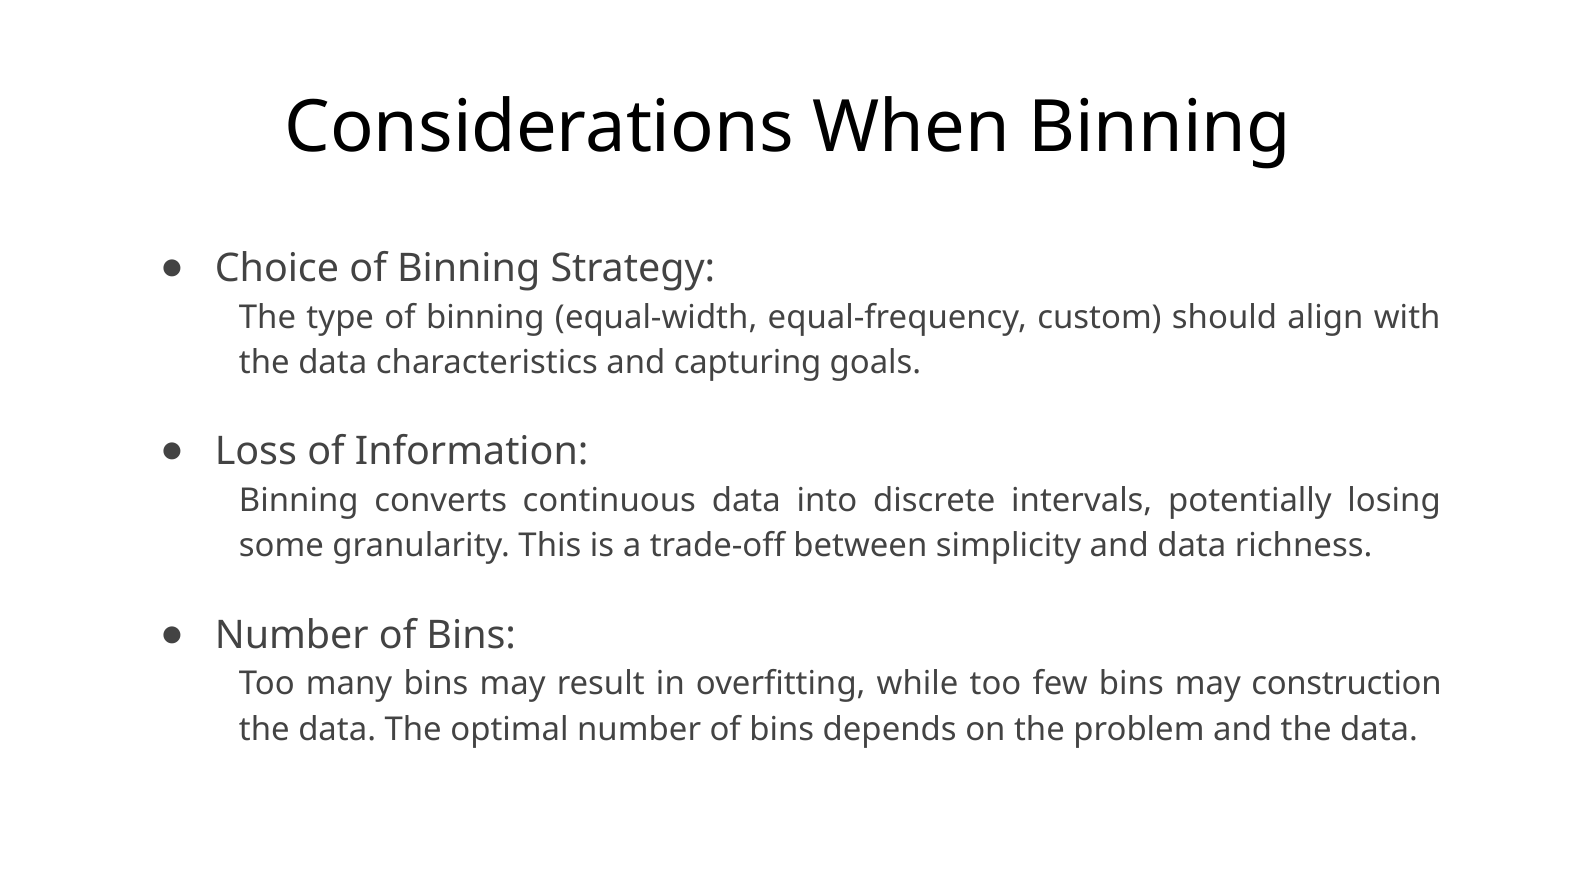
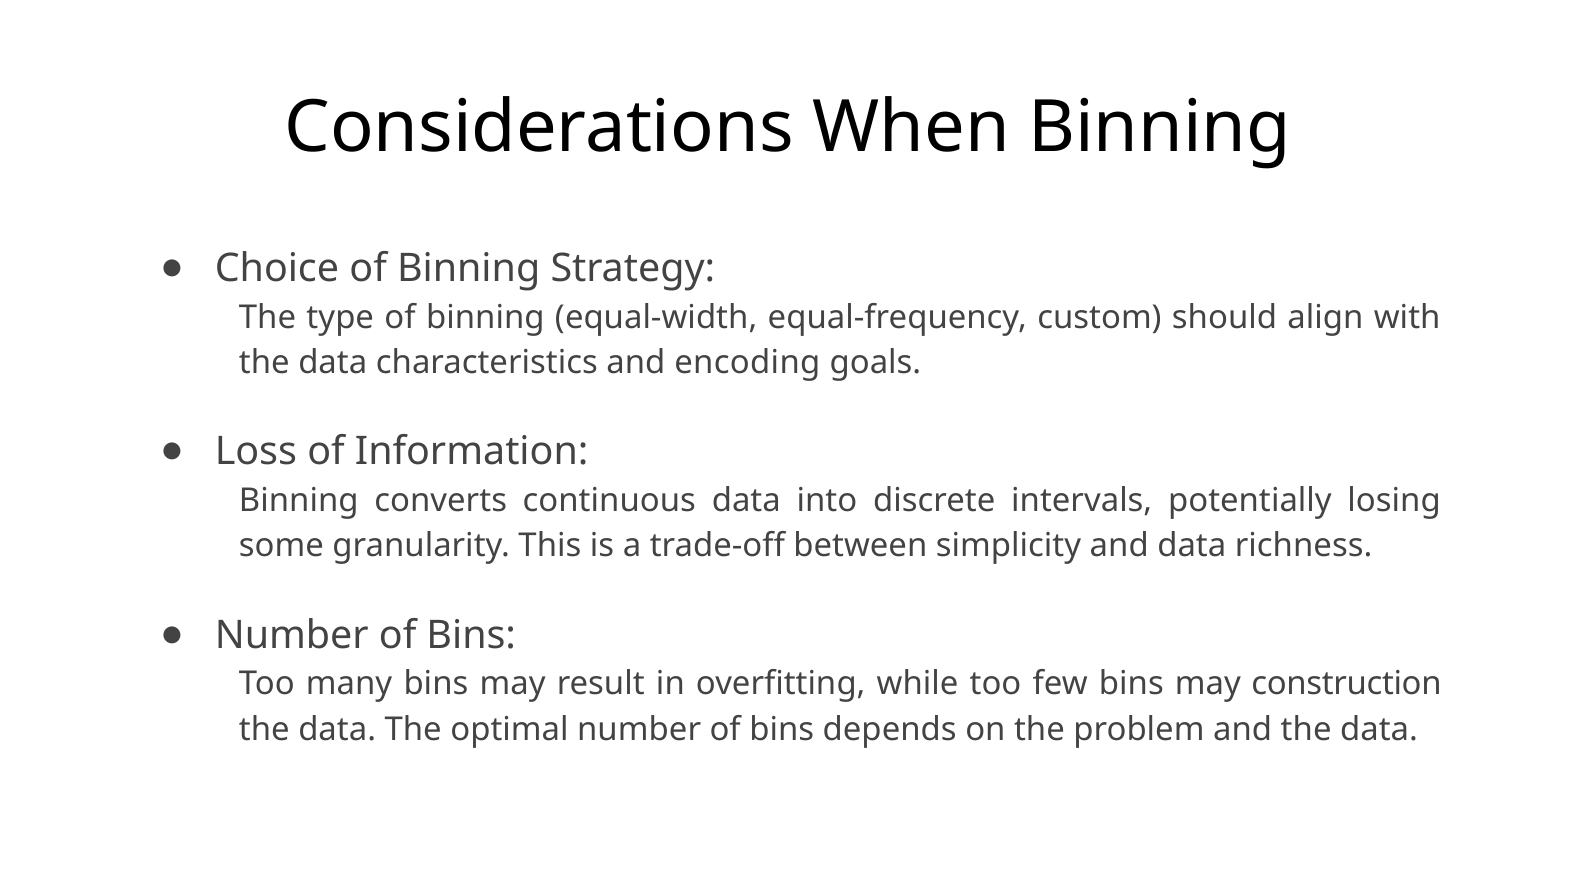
capturing: capturing -> encoding
